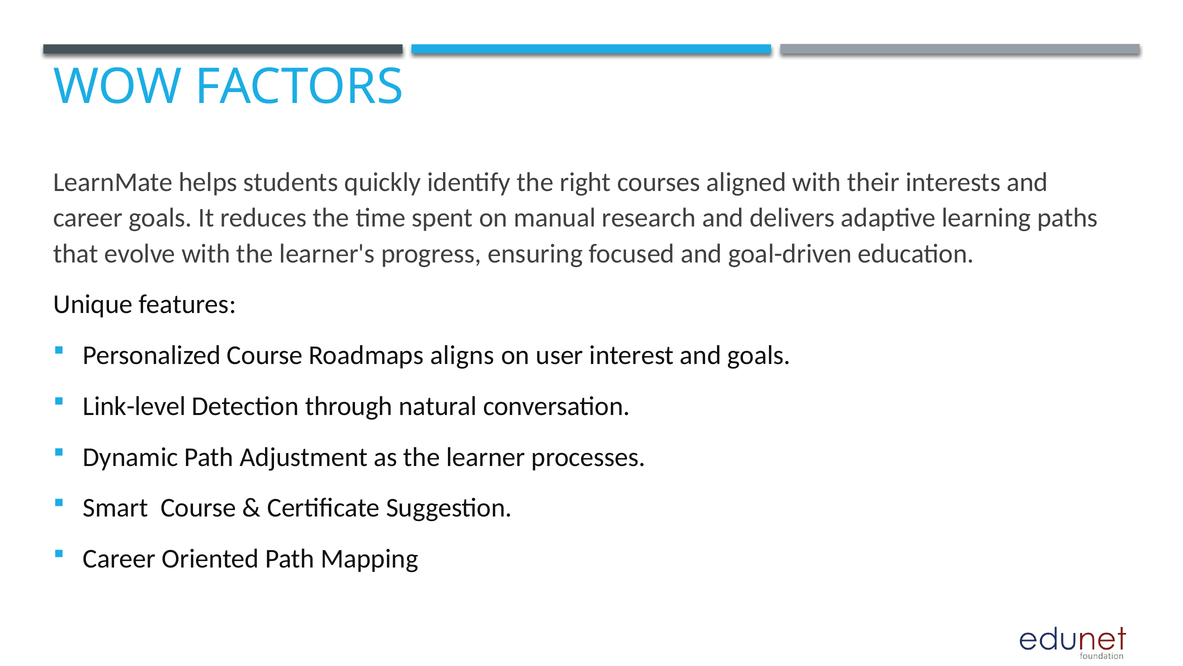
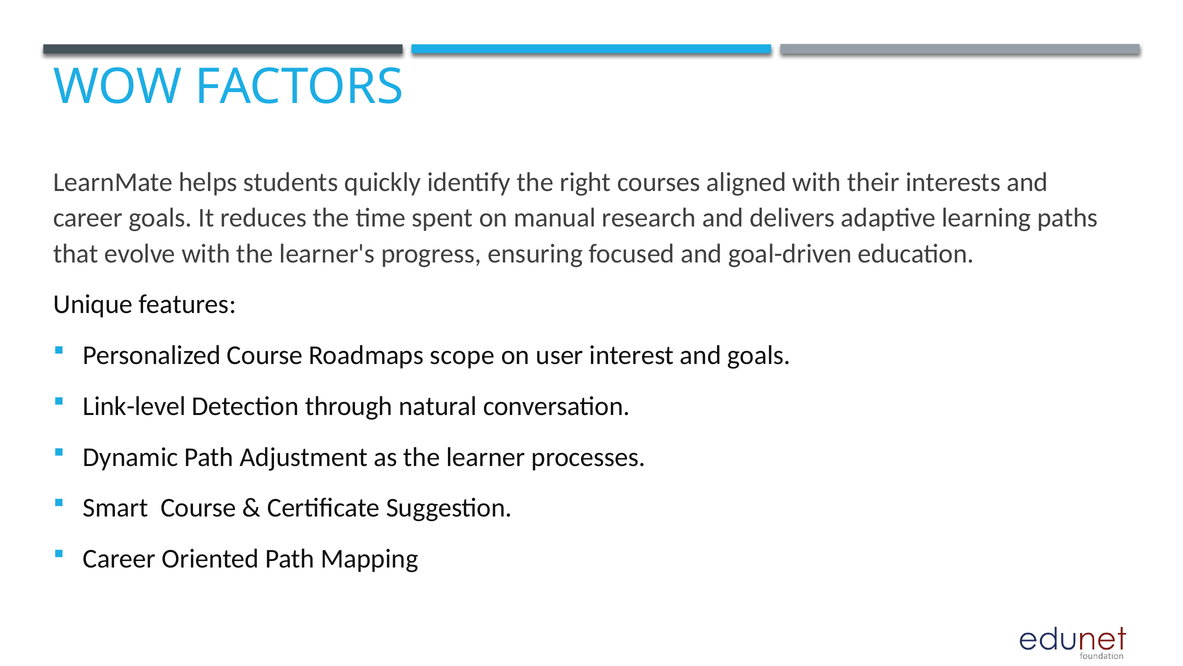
aligns: aligns -> scope
